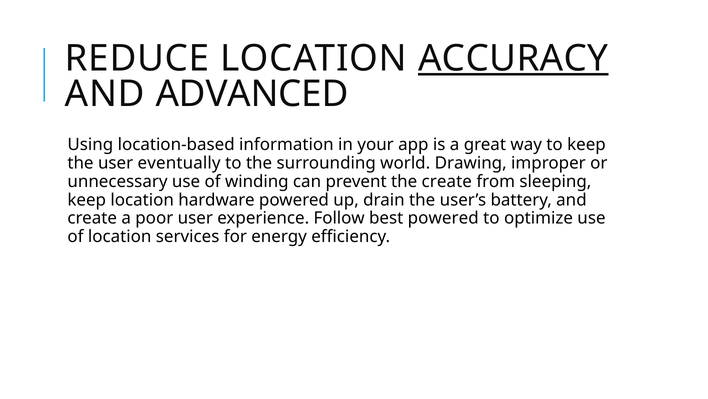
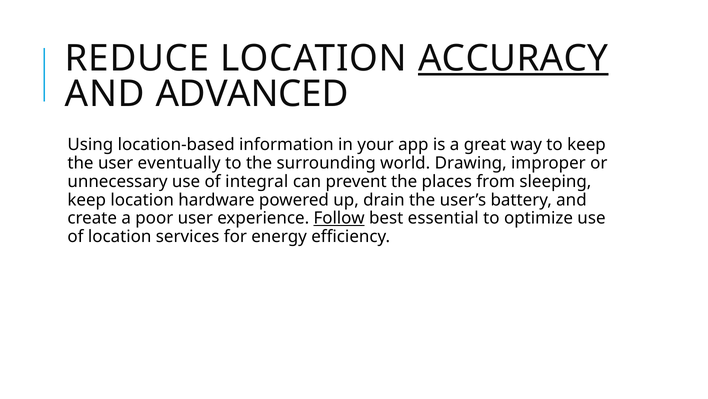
winding: winding -> integral
the create: create -> places
Follow underline: none -> present
best powered: powered -> essential
